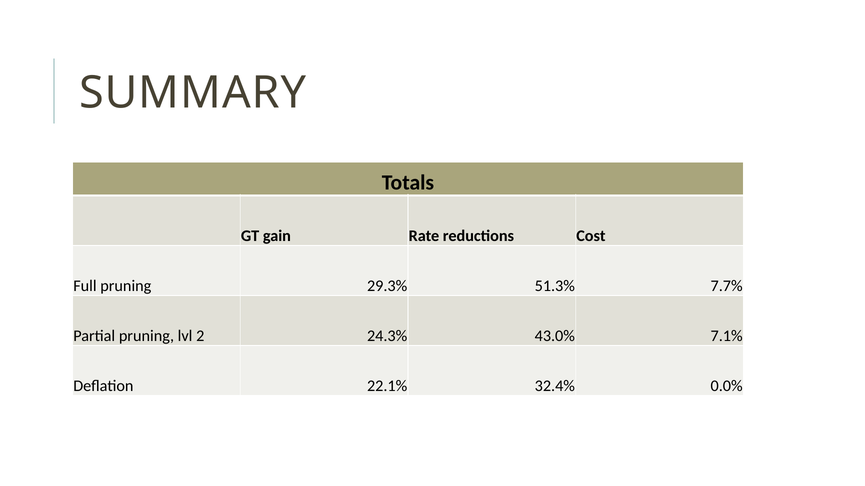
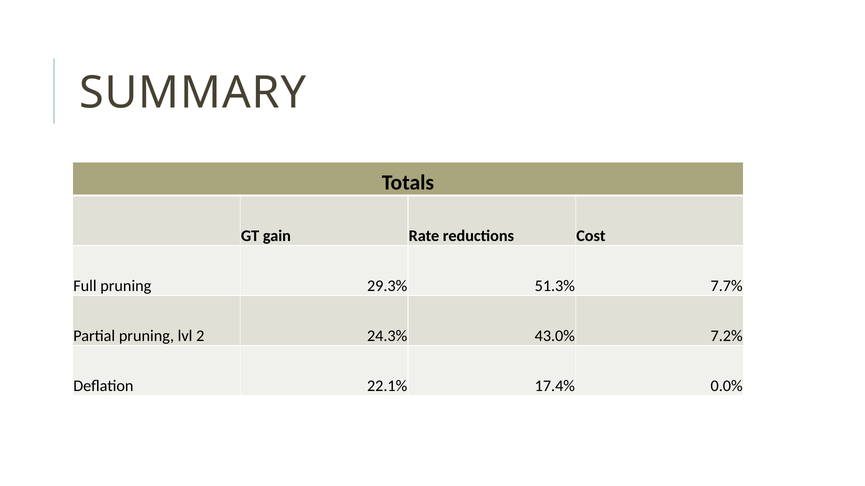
7.1%: 7.1% -> 7.2%
32.4%: 32.4% -> 17.4%
